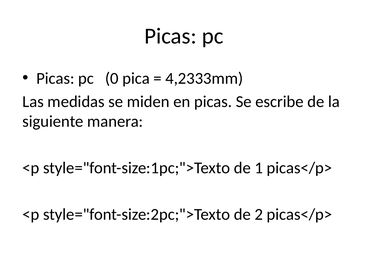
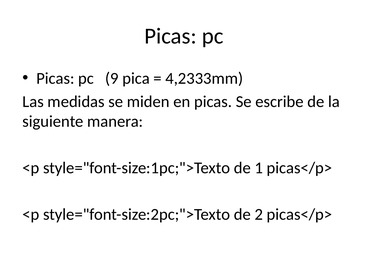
0: 0 -> 9
